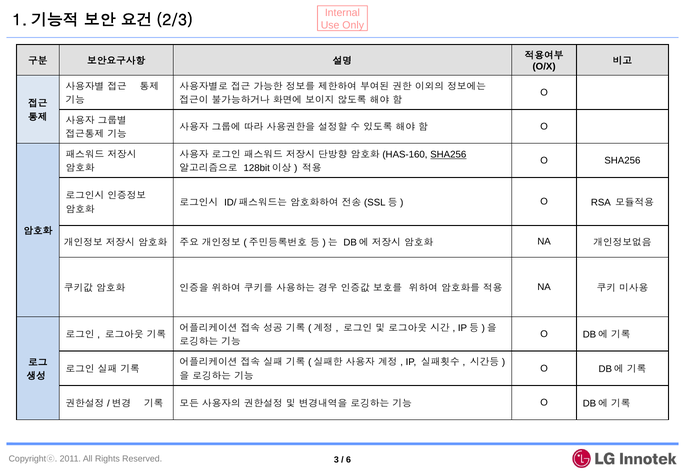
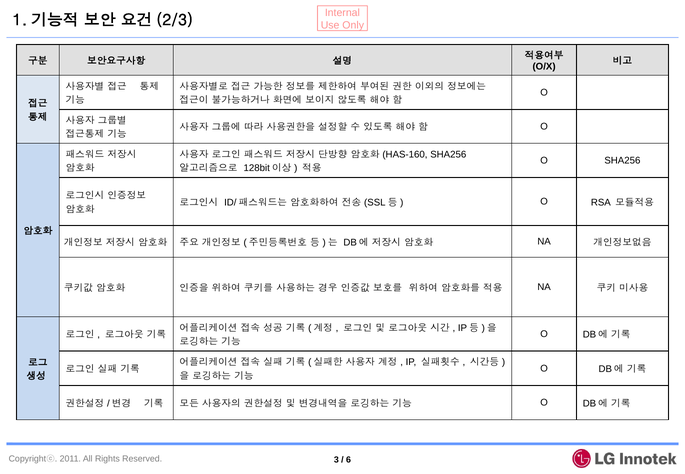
SHA256 at (448, 155) underline: present -> none
